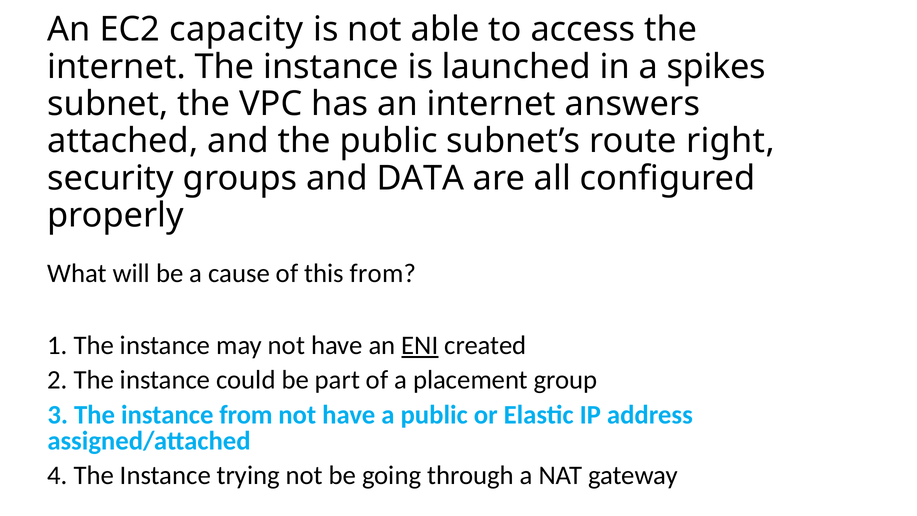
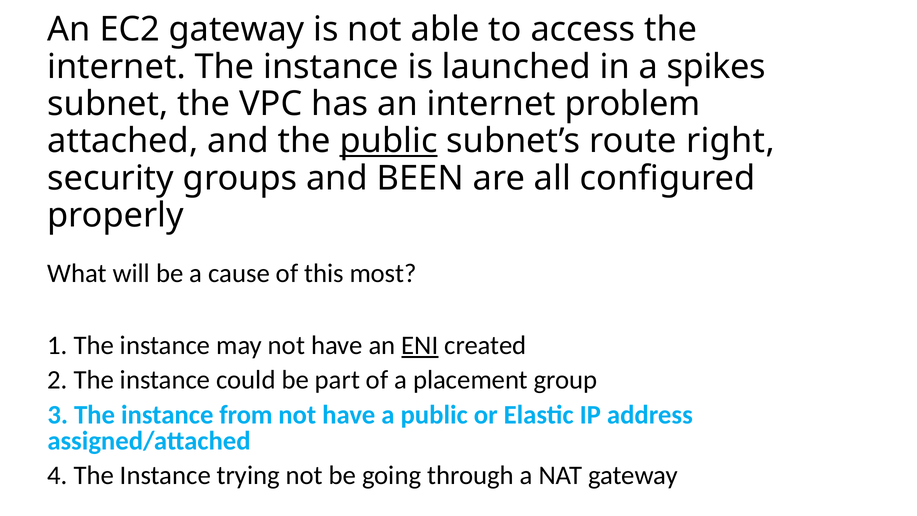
EC2 capacity: capacity -> gateway
answers: answers -> problem
public at (389, 141) underline: none -> present
DATA: DATA -> BEEN
this from: from -> most
